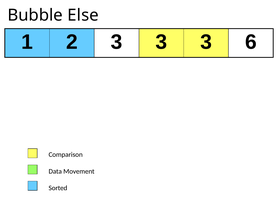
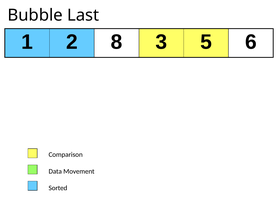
Else: Else -> Last
2 3: 3 -> 8
3 at (206, 42): 3 -> 5
